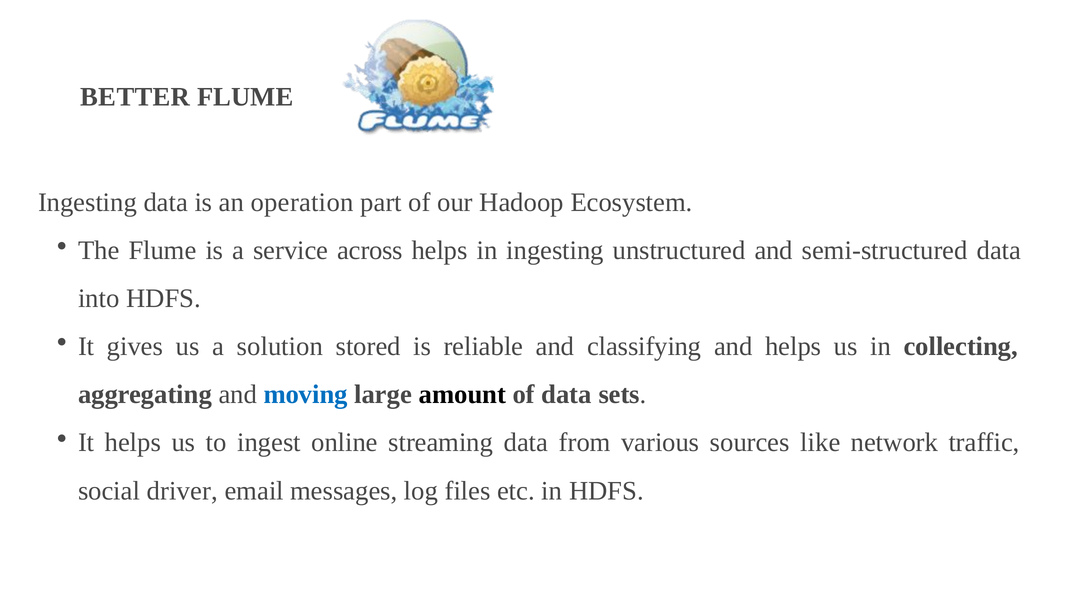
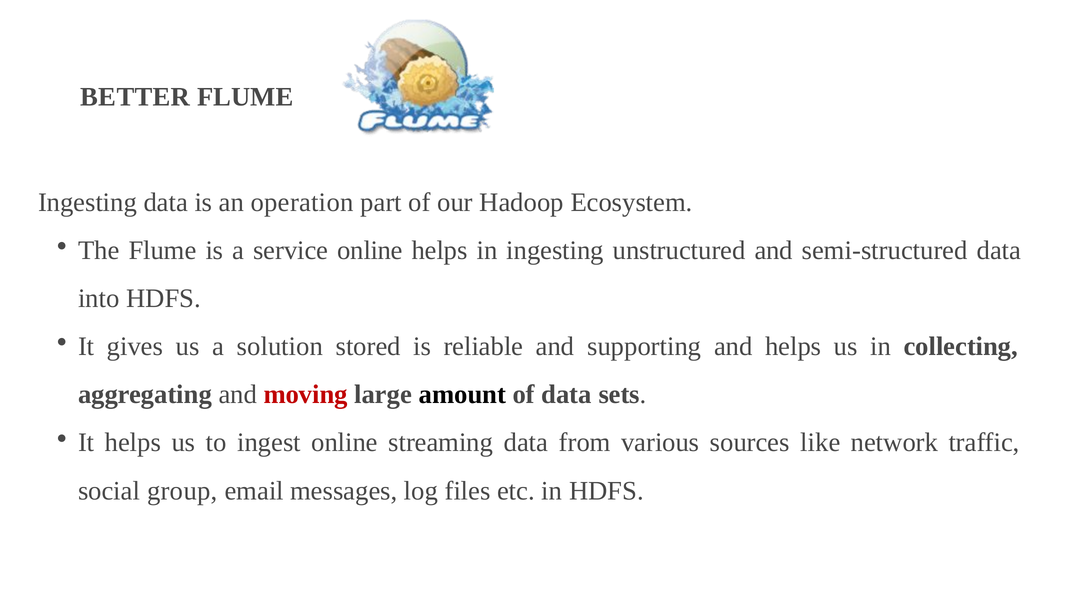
service across: across -> online
classifying: classifying -> supporting
moving colour: blue -> red
driver: driver -> group
